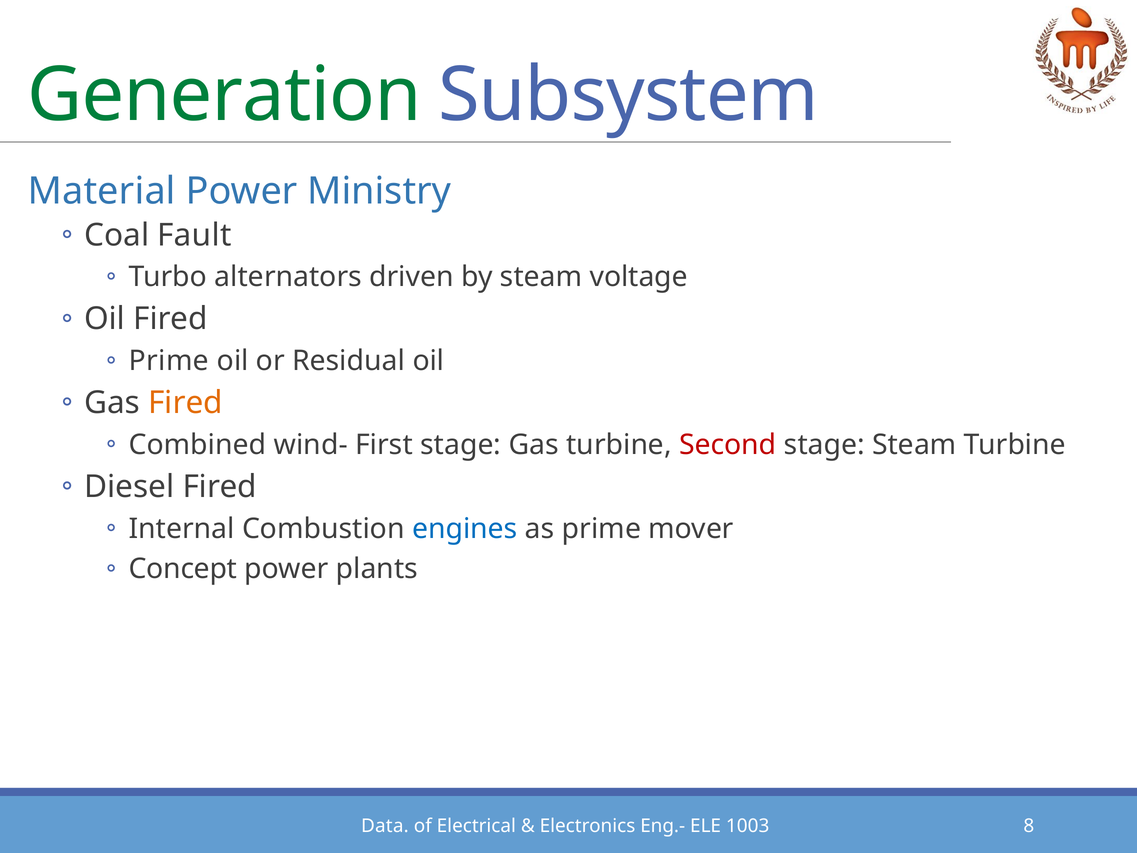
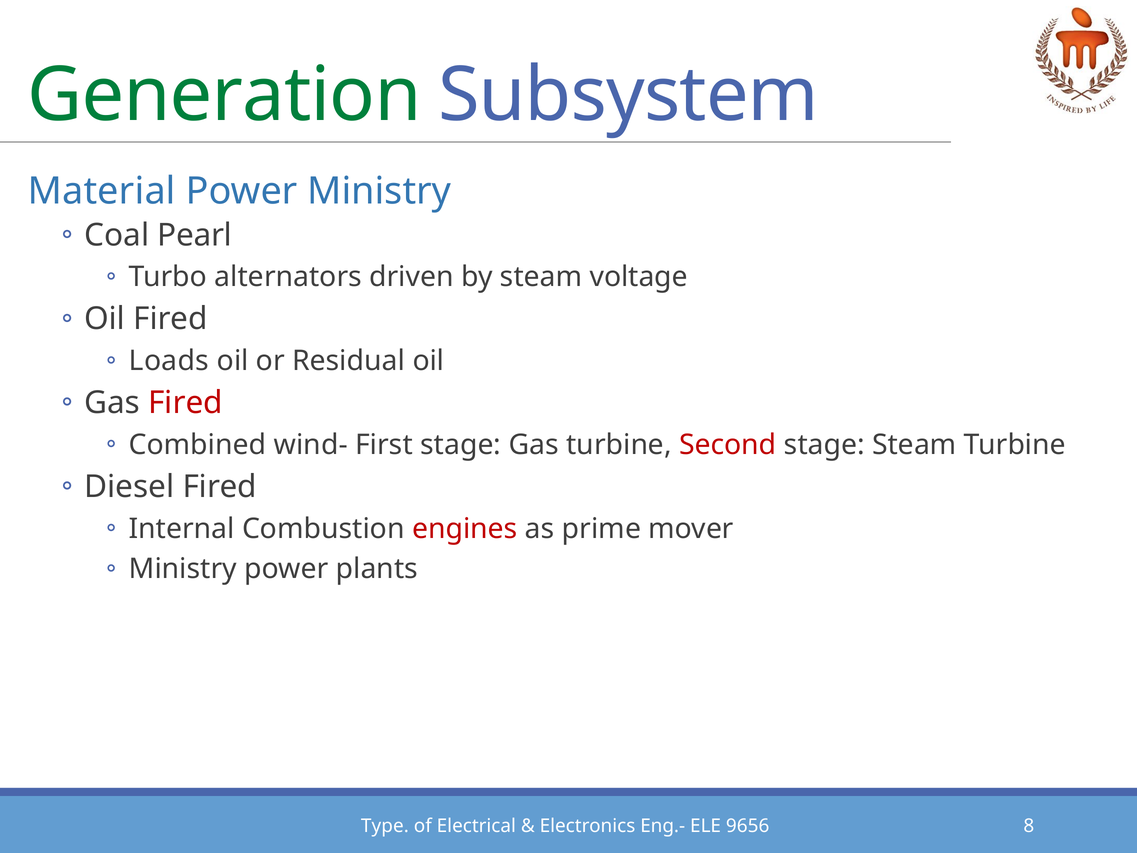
Fault: Fault -> Pearl
Prime at (169, 361): Prime -> Loads
Fired at (185, 403) colour: orange -> red
engines colour: blue -> red
Concept at (183, 569): Concept -> Ministry
Data: Data -> Type
1003: 1003 -> 9656
